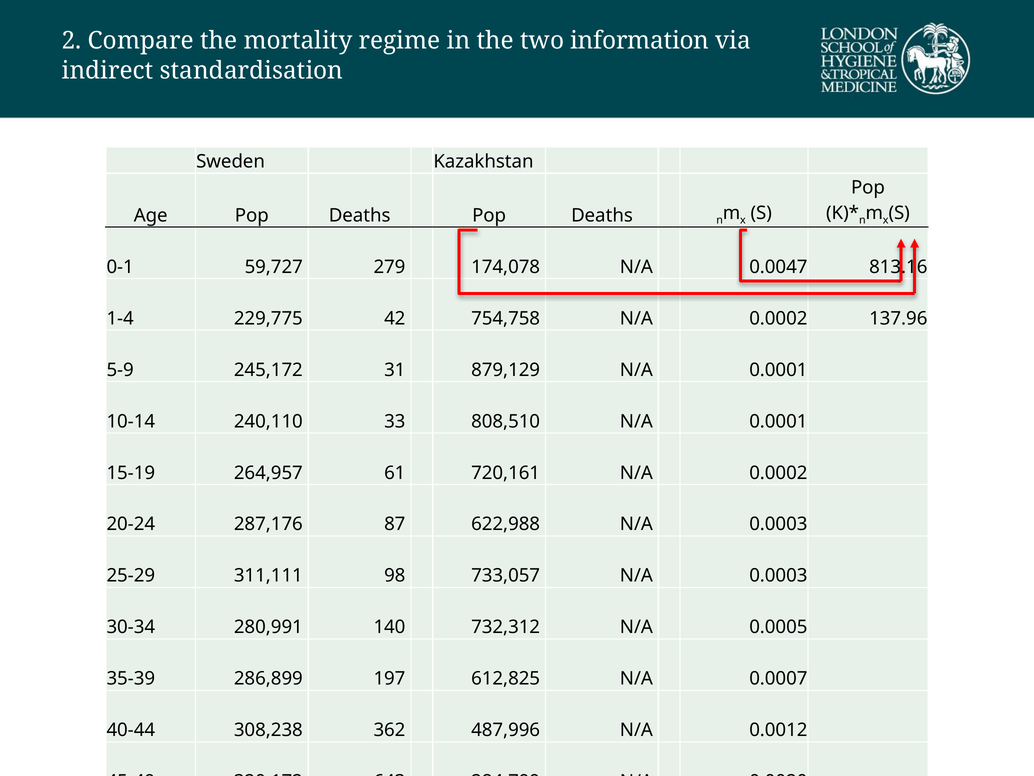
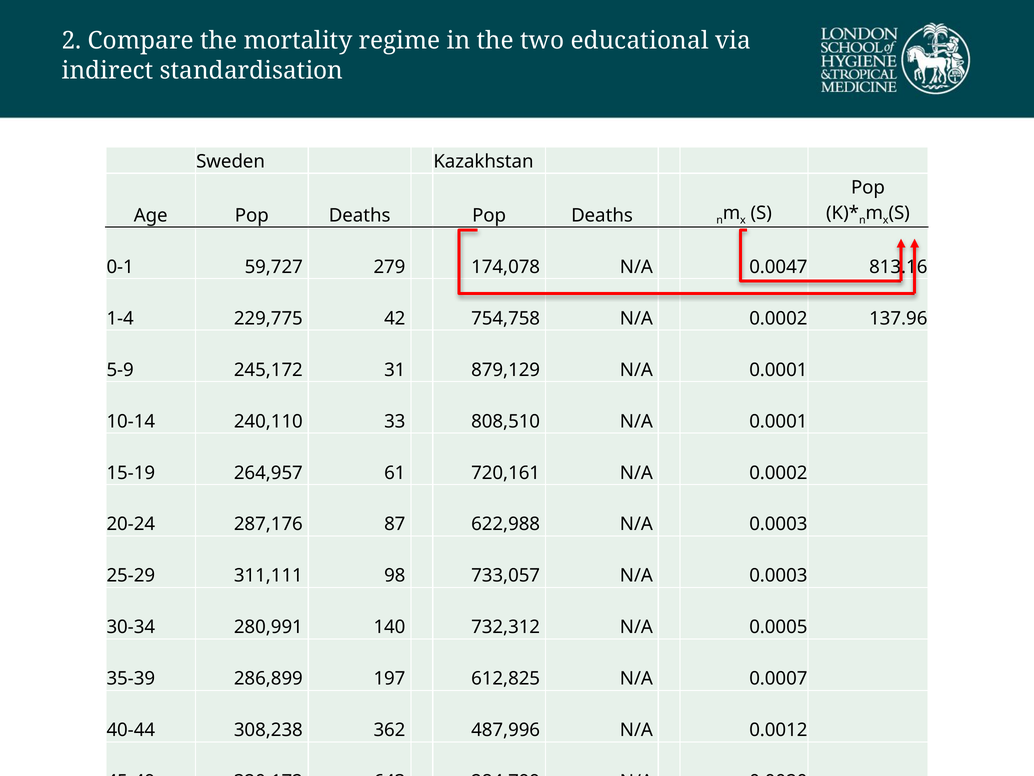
information: information -> educational
